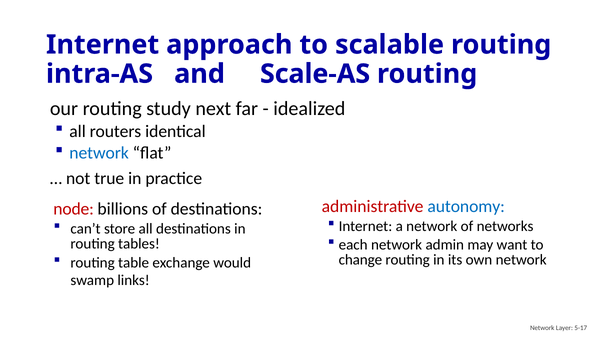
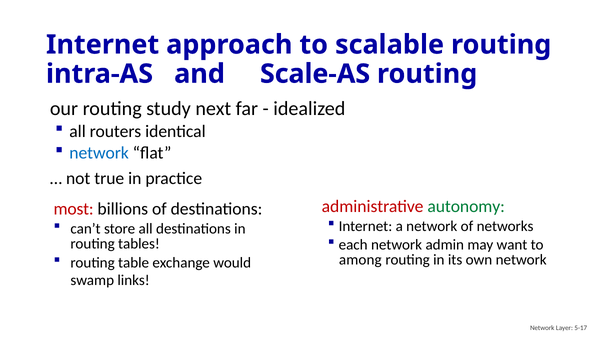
autonomy colour: blue -> green
node: node -> most
change: change -> among
